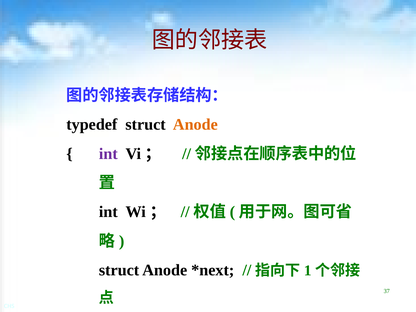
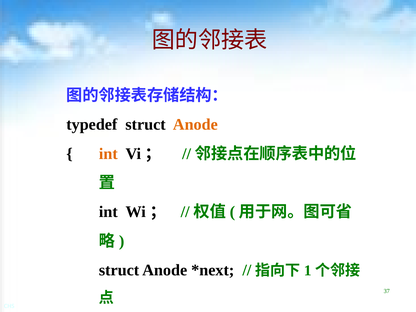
int at (108, 154) colour: purple -> orange
